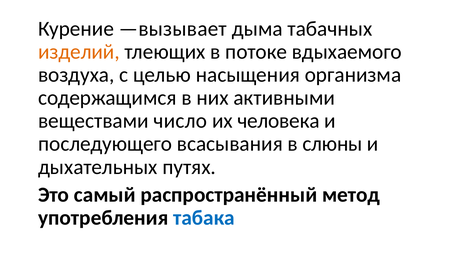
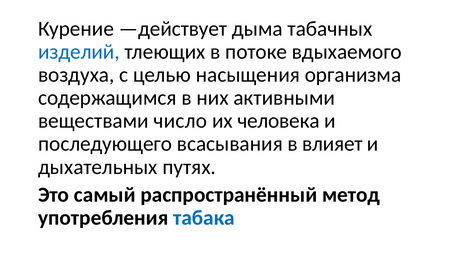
—вызывает: —вызывает -> —действует
изделий colour: orange -> blue
слюны: слюны -> влияет
